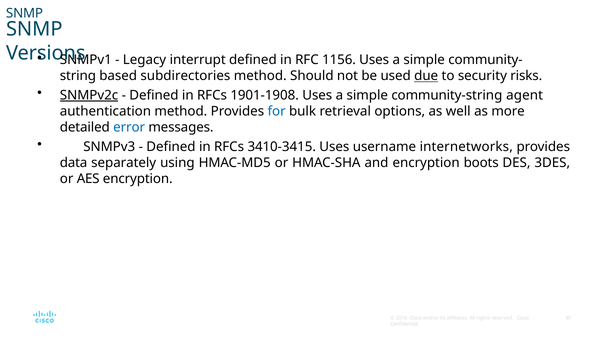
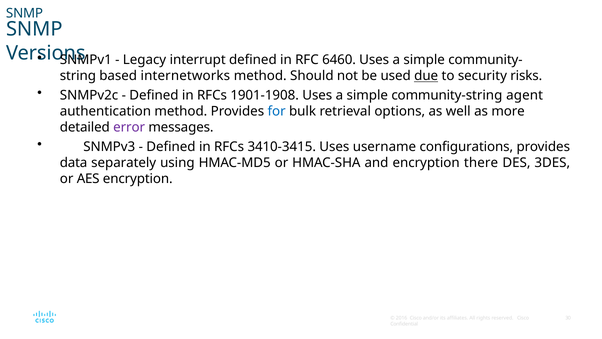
1156: 1156 -> 6460
subdirectories: subdirectories -> internetworks
SNMPv2c underline: present -> none
error colour: blue -> purple
internetworks: internetworks -> configurations
boots: boots -> there
